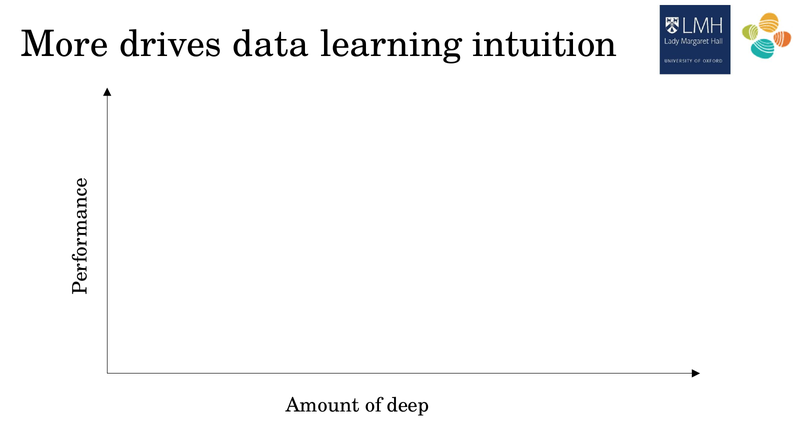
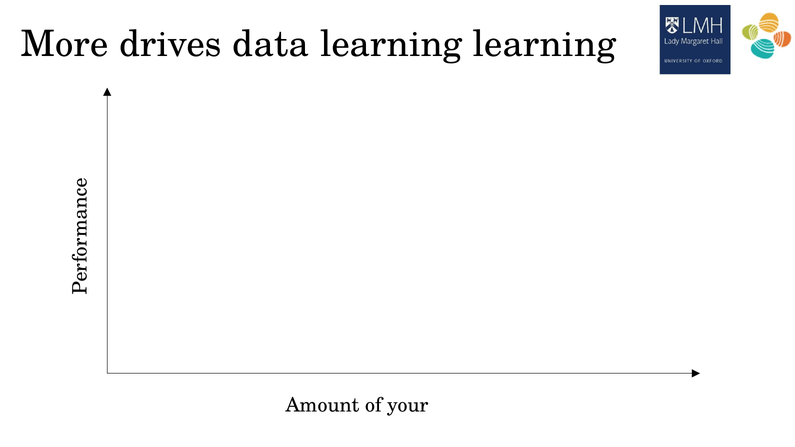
learning intuition: intuition -> learning
deep: deep -> your
